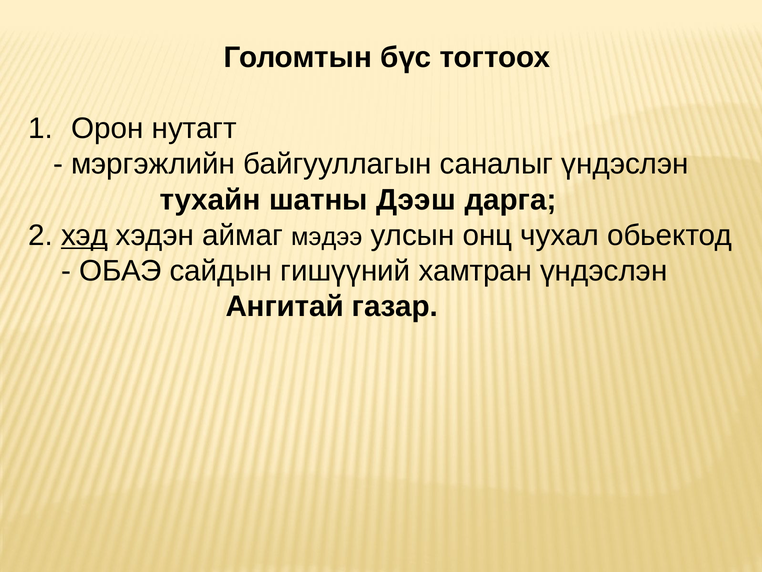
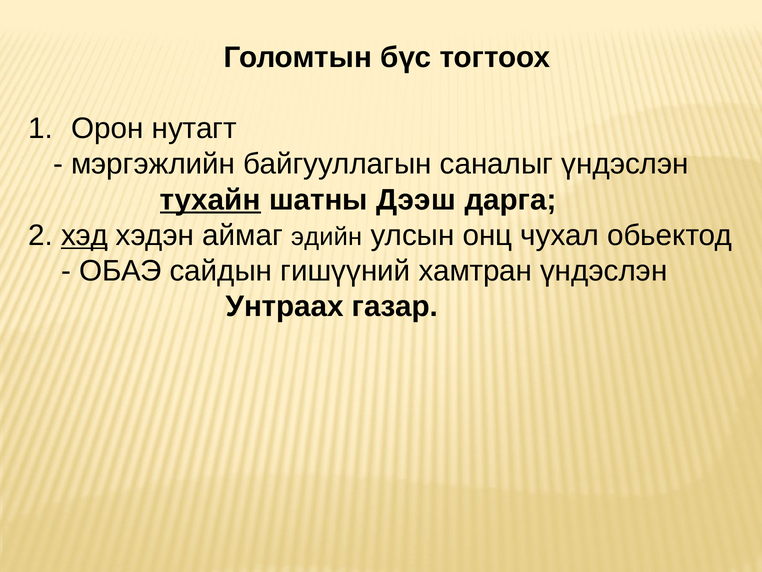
тухайн underline: none -> present
мэдээ: мэдээ -> эдийн
Ангитай: Ангитай -> Унтраах
